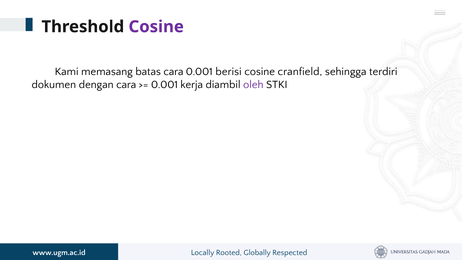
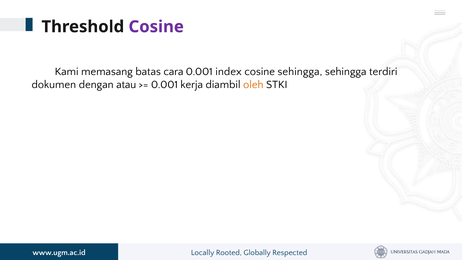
berisi: berisi -> index
cosine cranfield: cranfield -> sehingga
dengan cara: cara -> atau
oleh colour: purple -> orange
